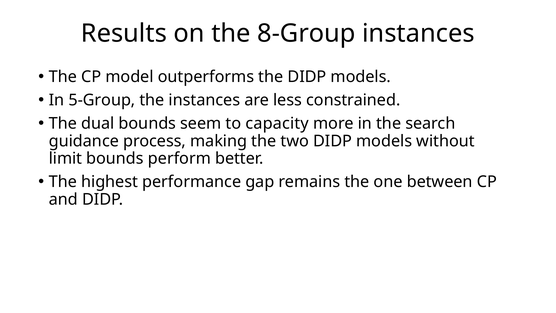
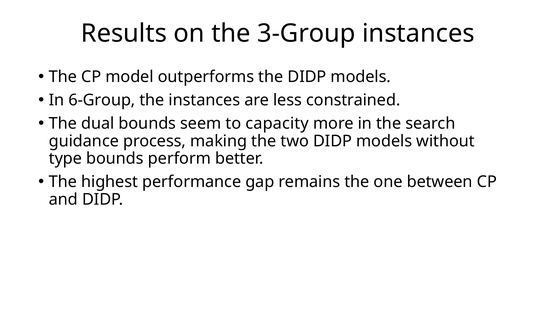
8-Group: 8-Group -> 3-Group
5-Group: 5-Group -> 6-Group
limit: limit -> type
